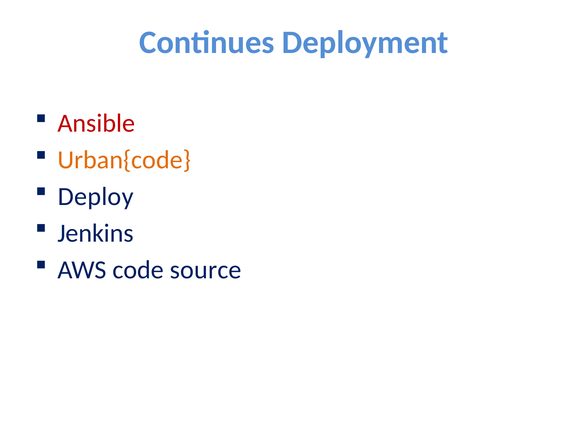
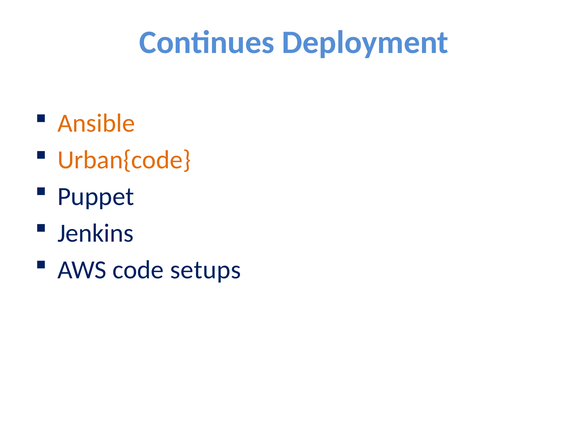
Ansible colour: red -> orange
Deploy: Deploy -> Puppet
source: source -> setups
